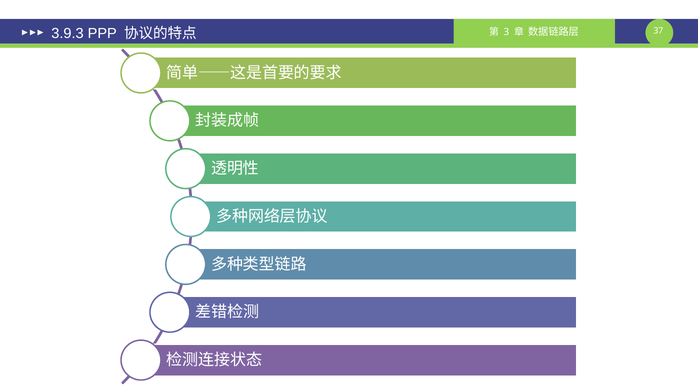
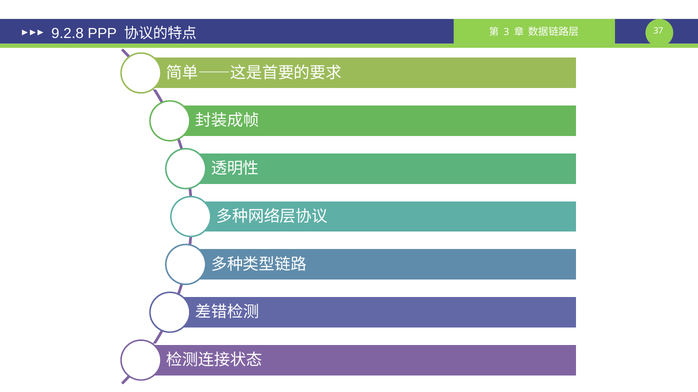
3.9.3: 3.9.3 -> 9.2.8
